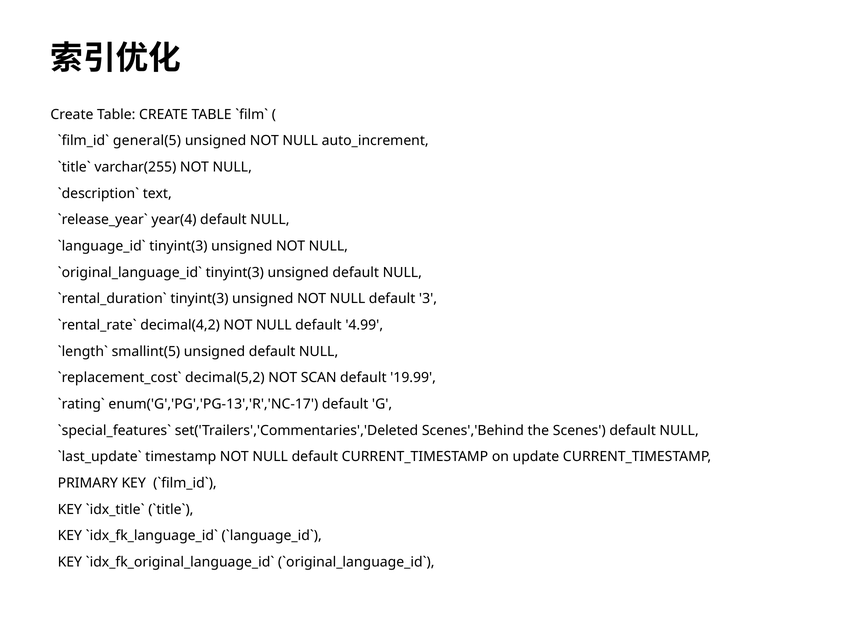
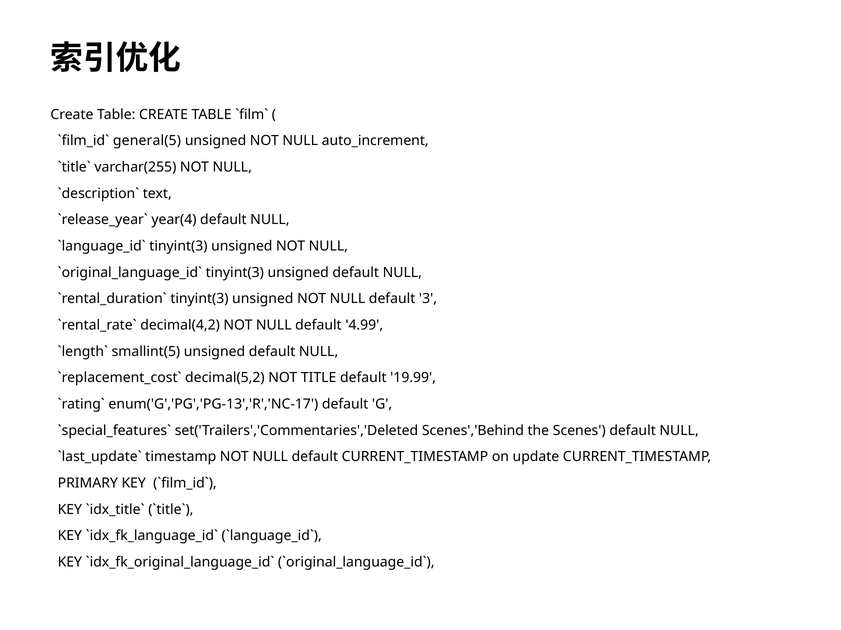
SCAN: SCAN -> TITLE
